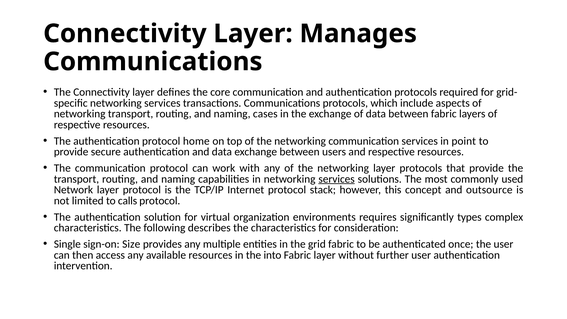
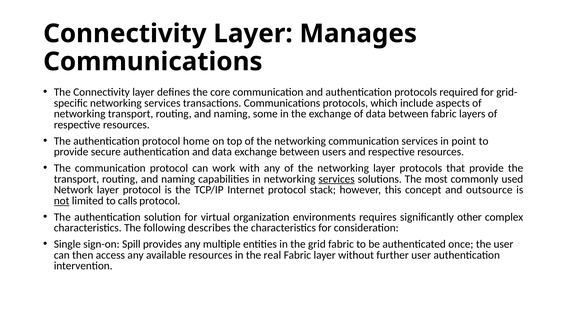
cases: cases -> some
not underline: none -> present
types: types -> other
Size: Size -> Spill
into: into -> real
